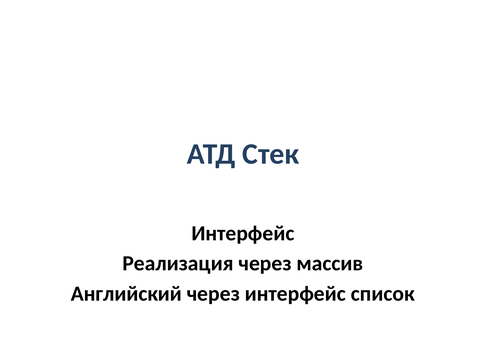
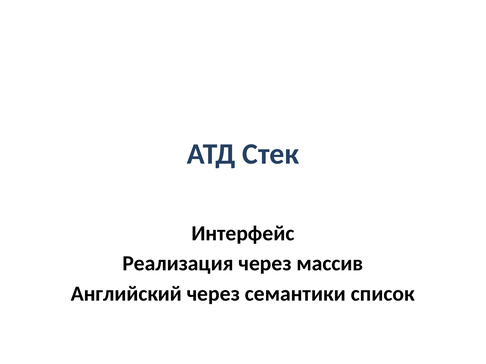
через интерфейс: интерфейс -> семантики
